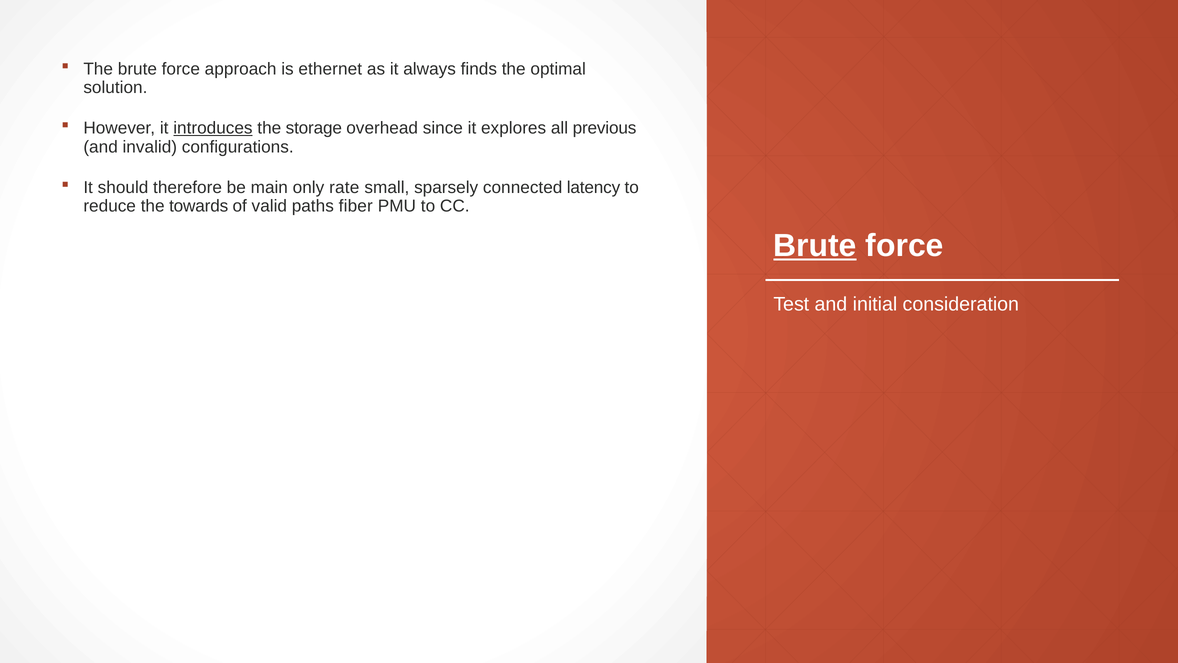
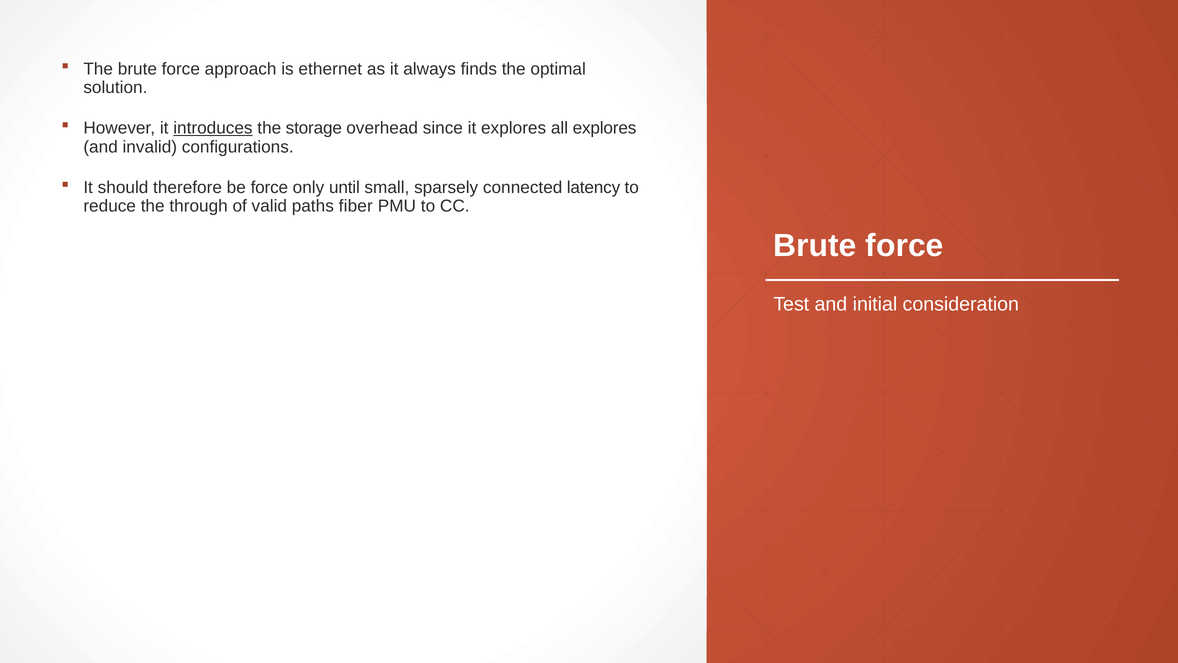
all previous: previous -> explores
be main: main -> force
rate: rate -> until
towards: towards -> through
Brute at (815, 246) underline: present -> none
